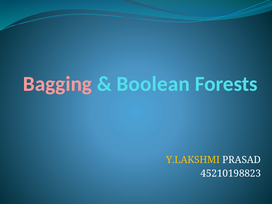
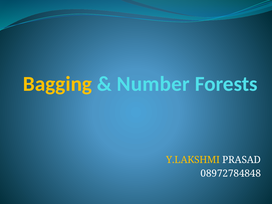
Bagging colour: pink -> yellow
Boolean: Boolean -> Number
45210198823: 45210198823 -> 08972784848
